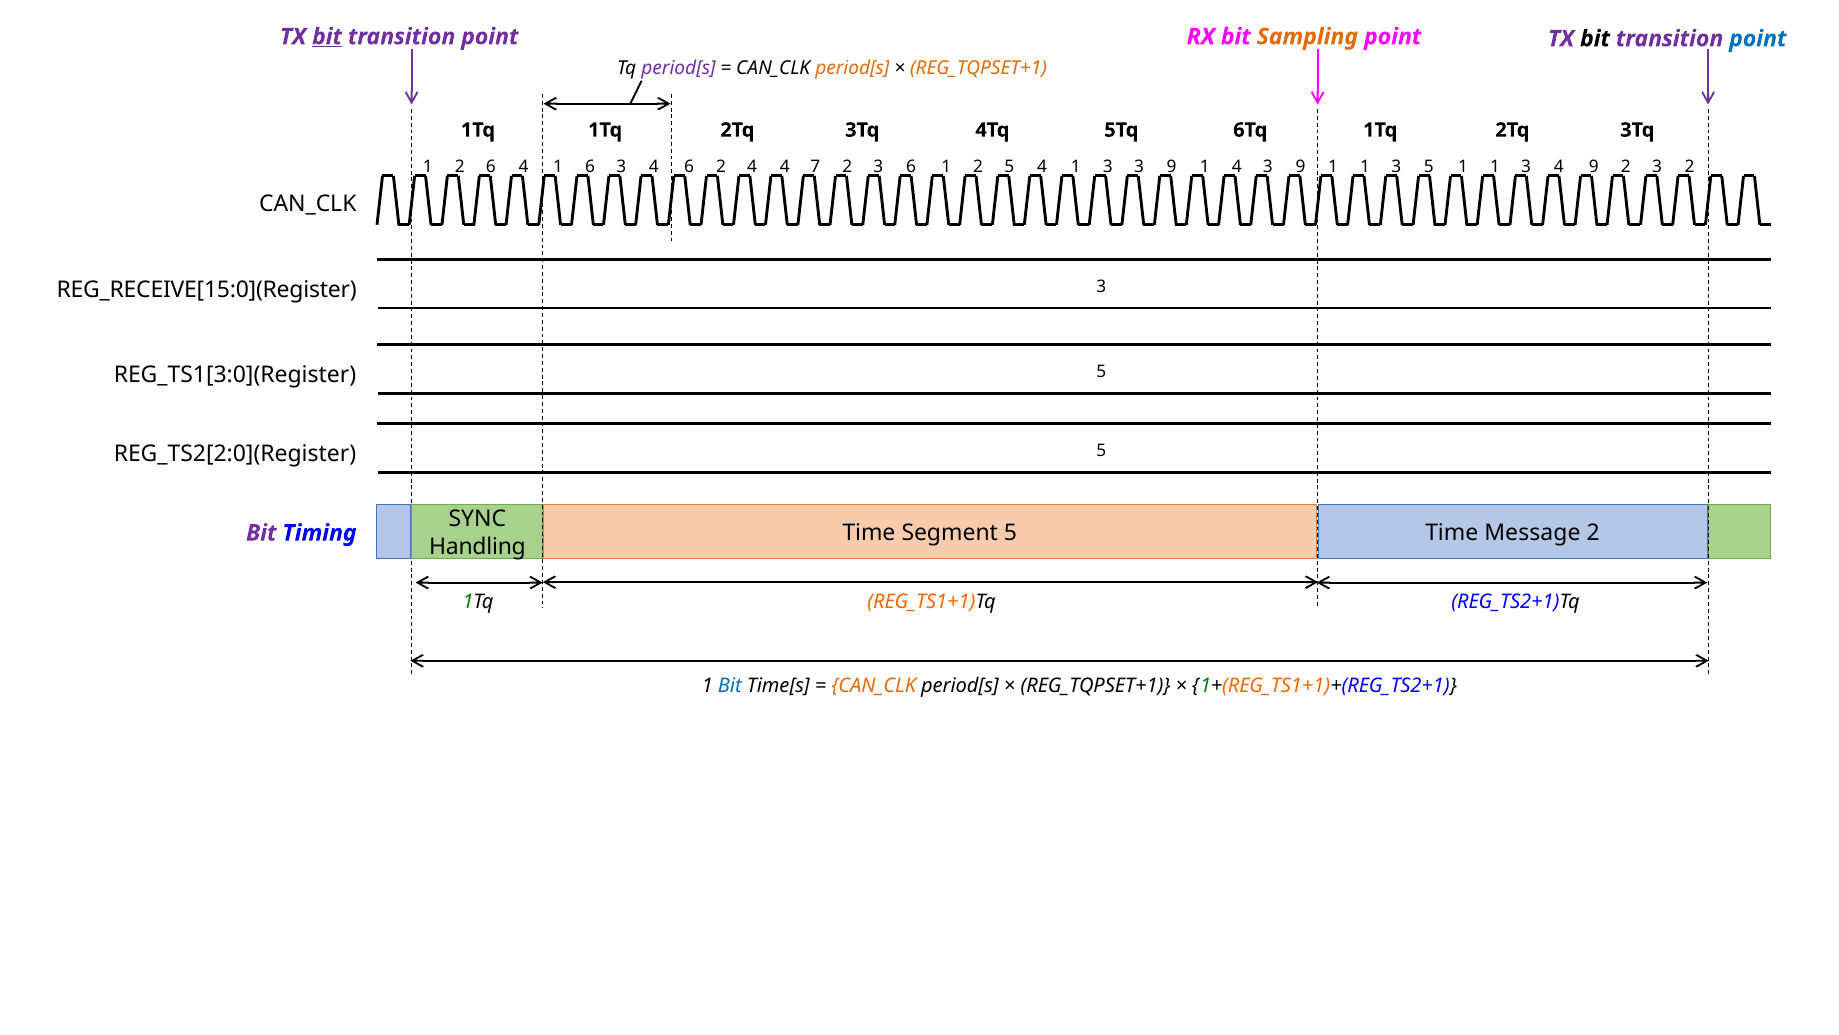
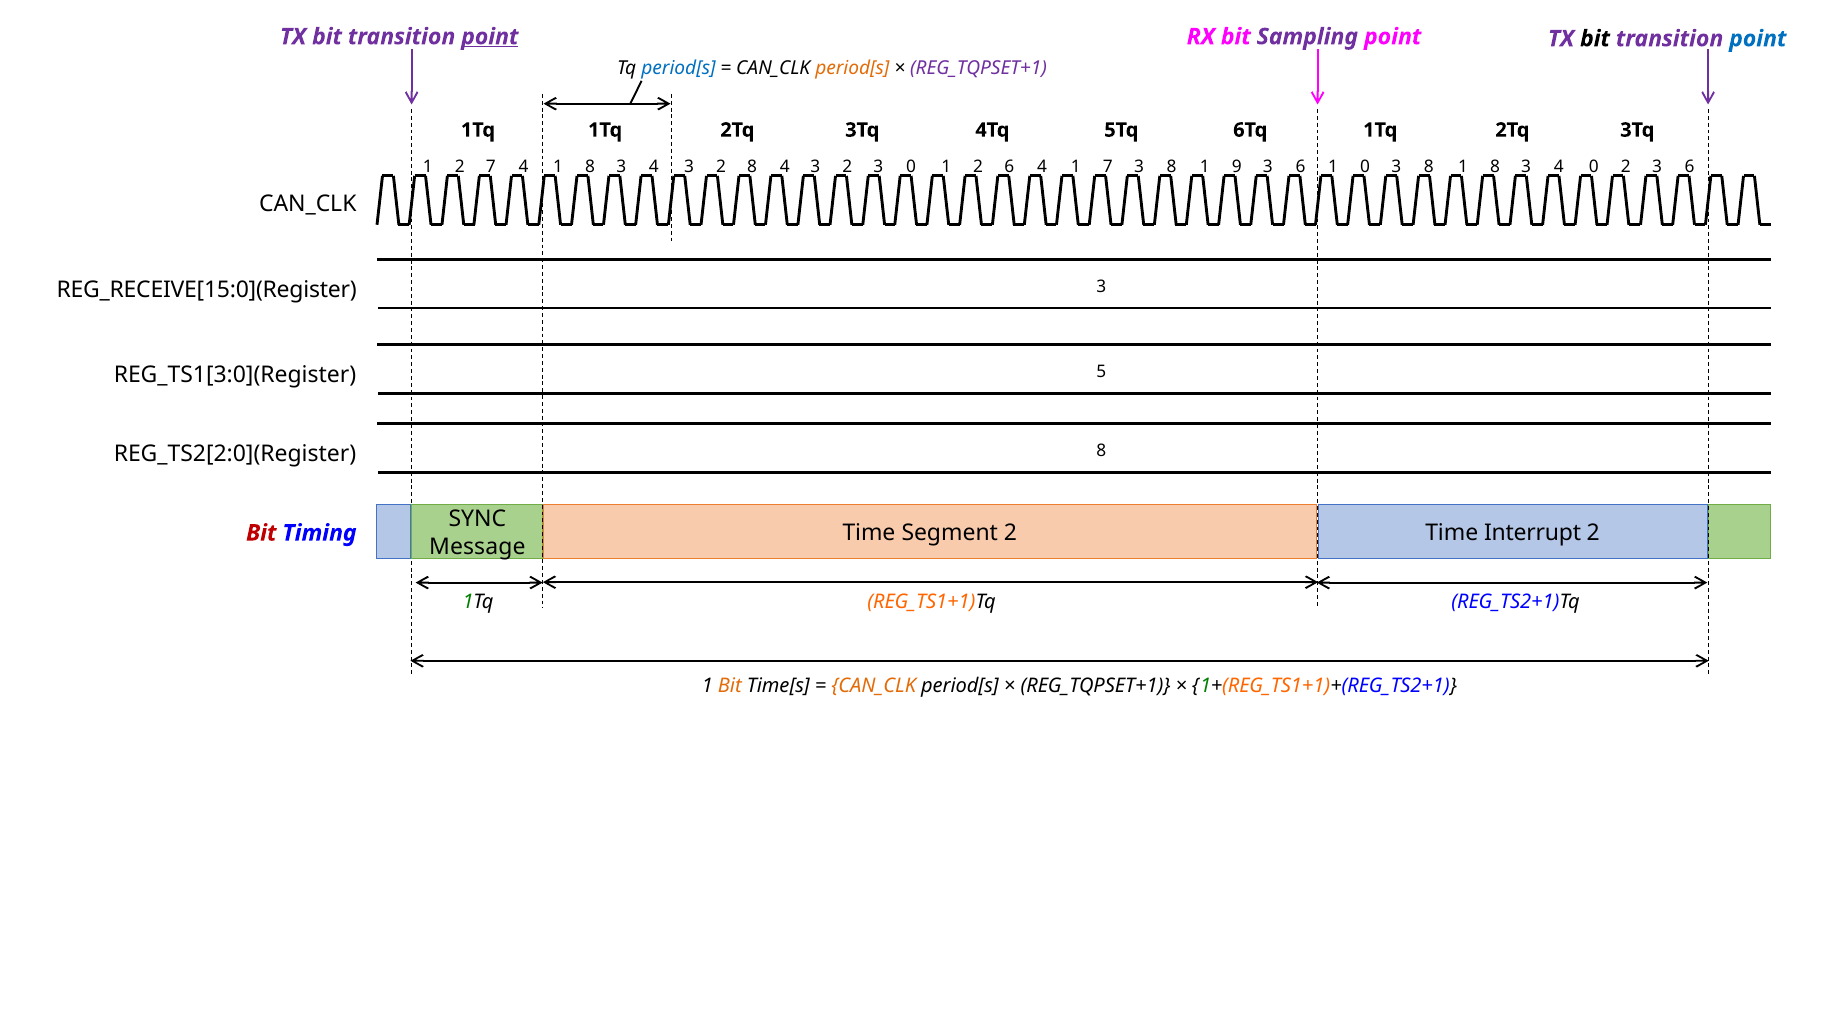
bit at (327, 37) underline: present -> none
point at (490, 37) underline: none -> present
Sampling colour: orange -> purple
period[s at (678, 69) colour: purple -> blue
REG_TQPSET+1 at (979, 69) colour: orange -> purple
2 6: 6 -> 7
4 1 6: 6 -> 8
3 4 6: 6 -> 3
2 4: 4 -> 8
7 at (815, 166): 7 -> 3
3 6: 6 -> 0
2 5: 5 -> 6
4 1 3: 3 -> 7
9 at (1172, 166): 9 -> 8
1 4: 4 -> 9
9 at (1301, 166): 9 -> 6
1 at (1365, 166): 1 -> 0
5 at (1429, 166): 5 -> 8
1 at (1495, 166): 1 -> 8
4 9: 9 -> 0
2 3 2: 2 -> 6
REG_TS2[2:0](Register 5: 5 -> 8
Segment 5: 5 -> 2
Message: Message -> Interrupt
Bit at (261, 533) colour: purple -> red
Handling: Handling -> Message
Bit at (730, 686) colour: blue -> orange
